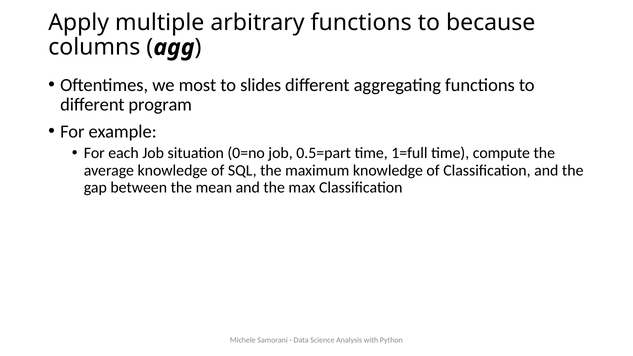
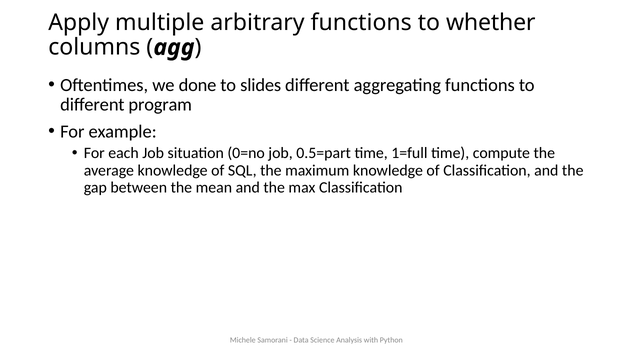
because: because -> whether
most: most -> done
